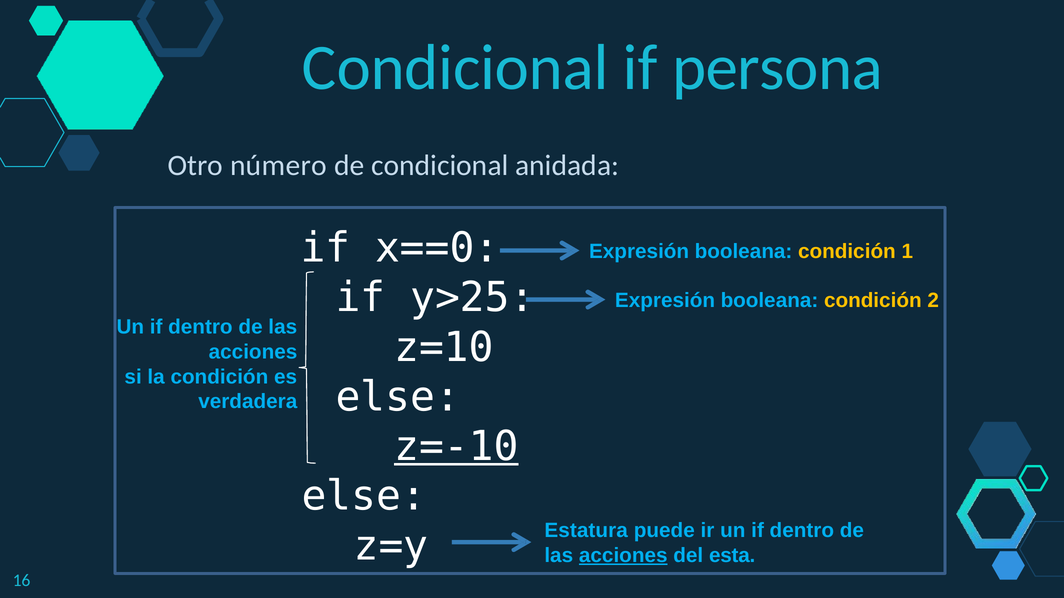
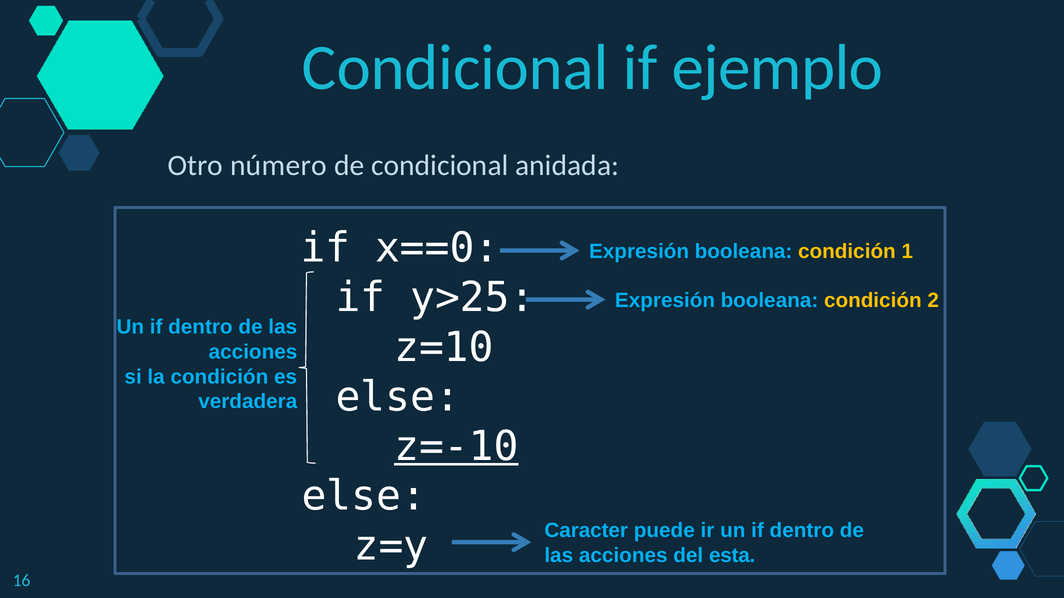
persona: persona -> ejemplo
Estatura: Estatura -> Caracter
acciones at (623, 556) underline: present -> none
